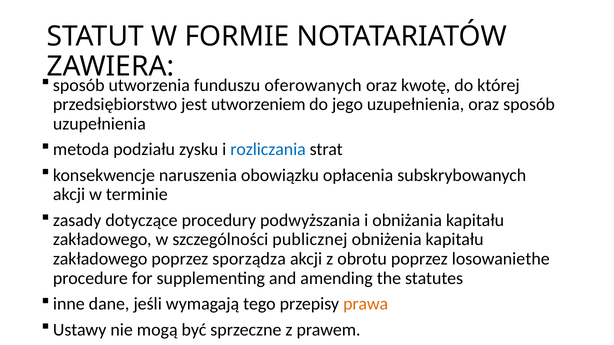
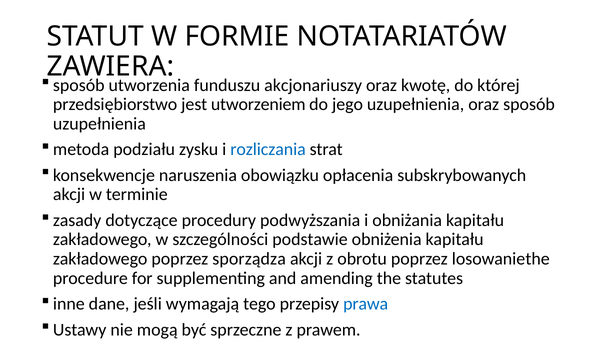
oferowanych: oferowanych -> akcjonariuszy
publicznej: publicznej -> podstawie
prawa colour: orange -> blue
